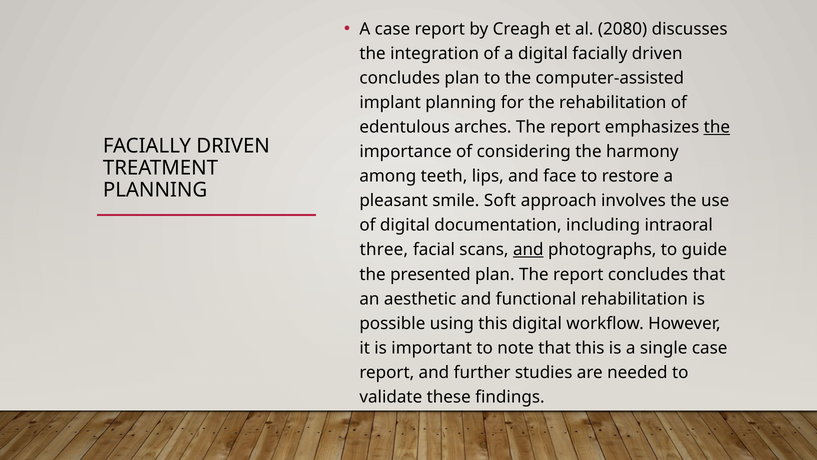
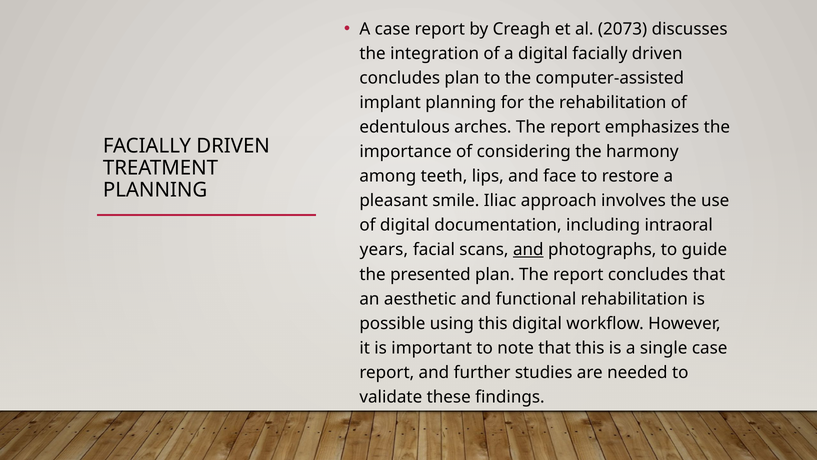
2080: 2080 -> 2073
the at (717, 127) underline: present -> none
Soft: Soft -> Iliac
three: three -> years
